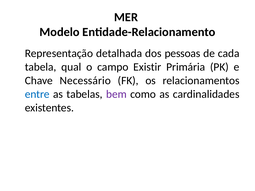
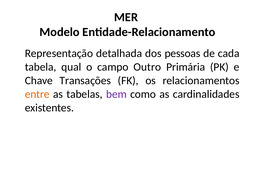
Existir: Existir -> Outro
Necessário: Necessário -> Transações
entre colour: blue -> orange
